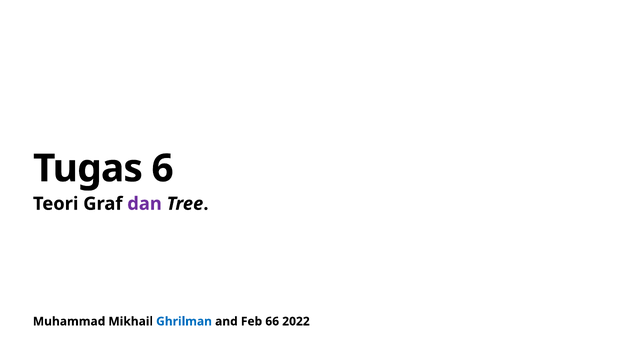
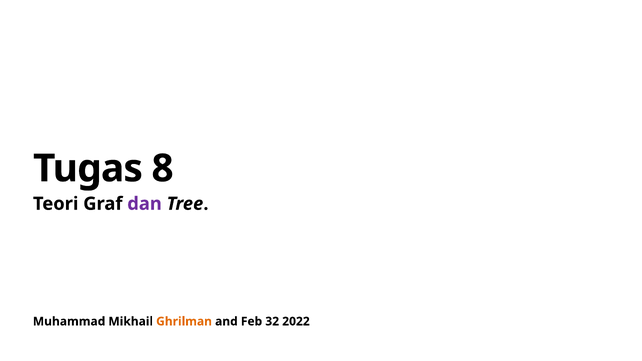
6: 6 -> 8
Ghrilman colour: blue -> orange
66: 66 -> 32
